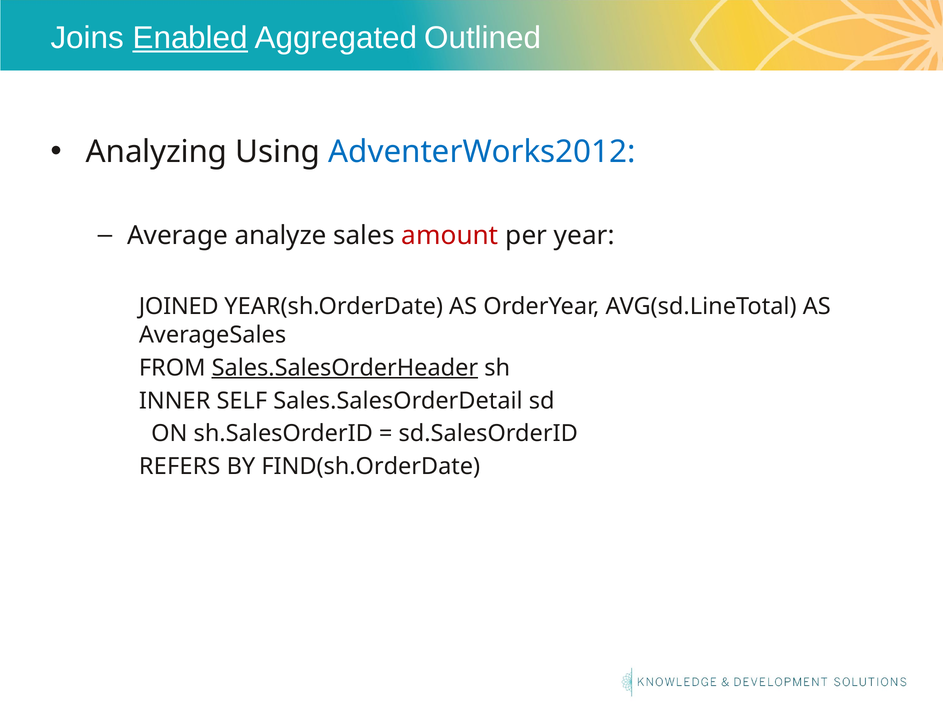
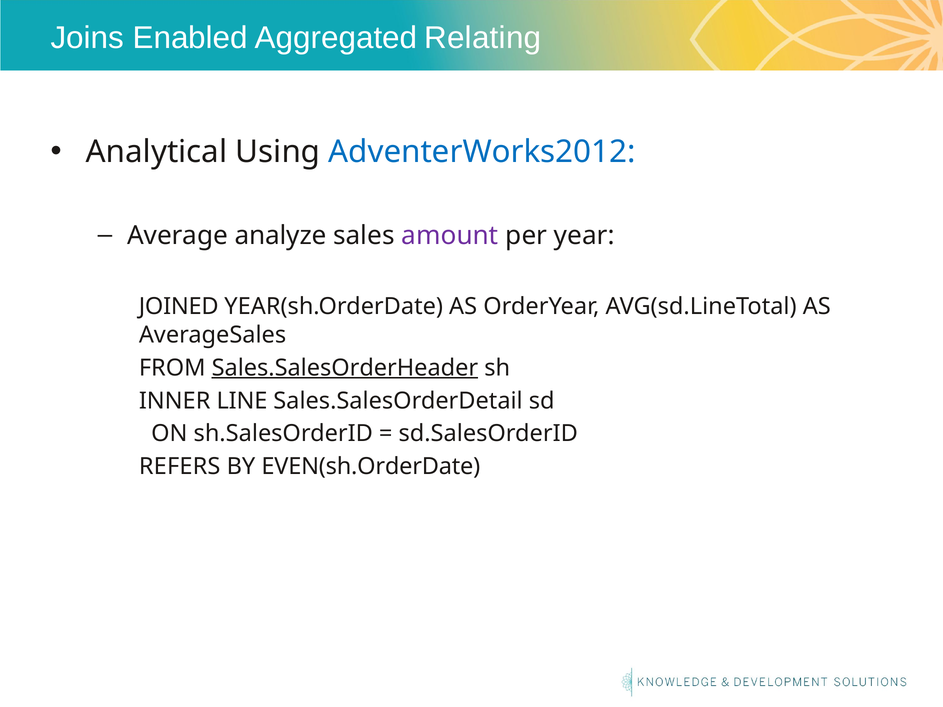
Enabled underline: present -> none
Outlined: Outlined -> Relating
Analyzing: Analyzing -> Analytical
amount colour: red -> purple
SELF: SELF -> LINE
FIND(sh.OrderDate: FIND(sh.OrderDate -> EVEN(sh.OrderDate
